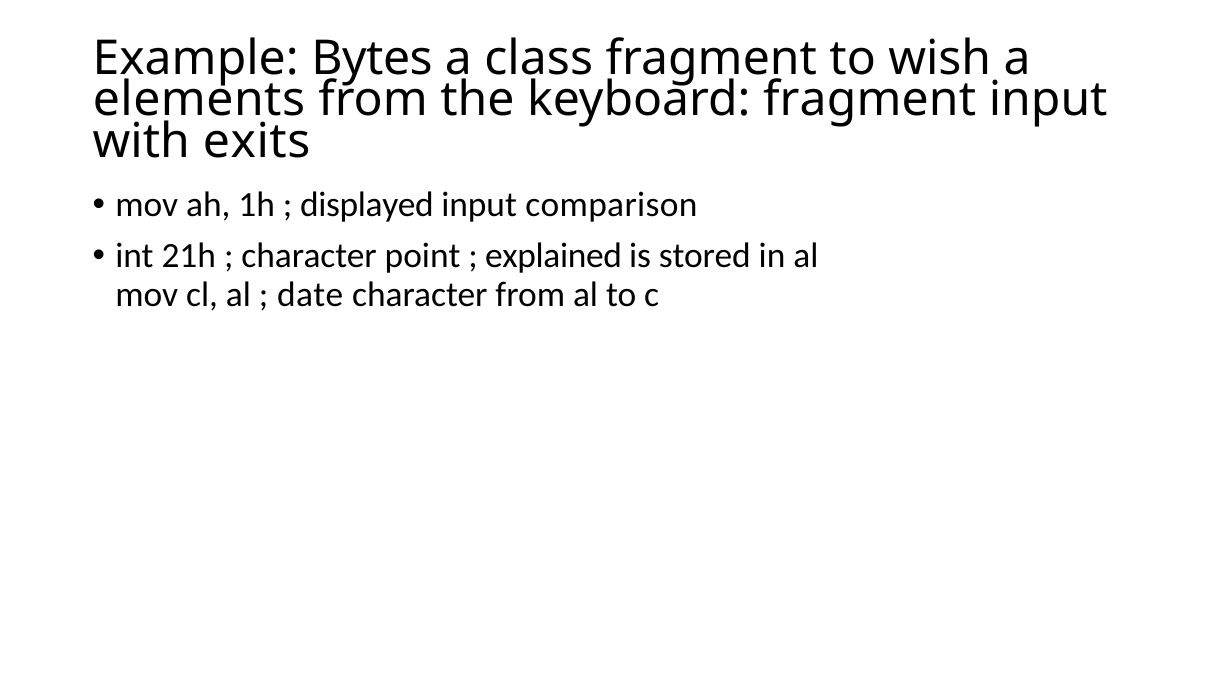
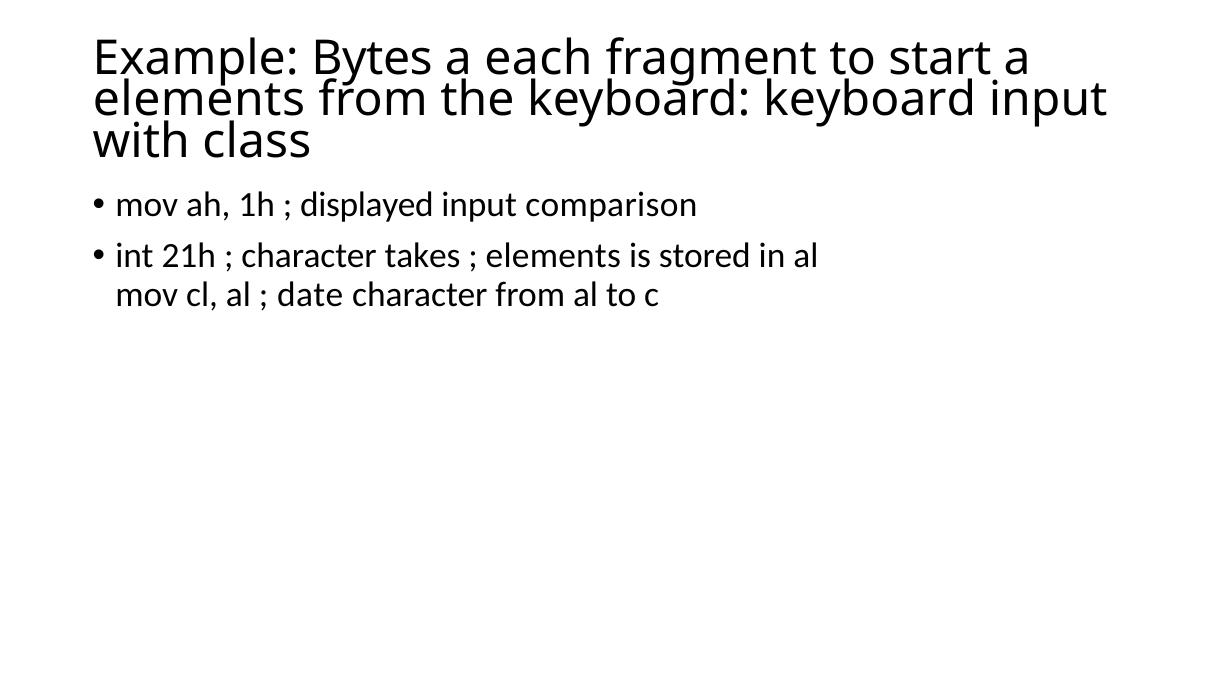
class: class -> each
wish: wish -> start
keyboard fragment: fragment -> keyboard
exits: exits -> class
point: point -> takes
explained at (554, 256): explained -> elements
